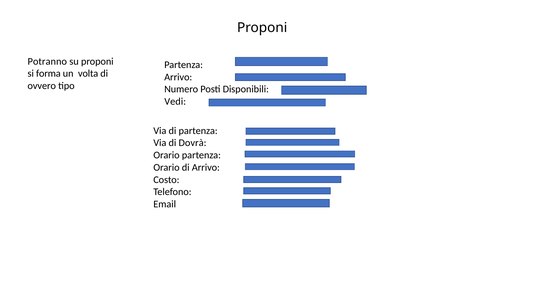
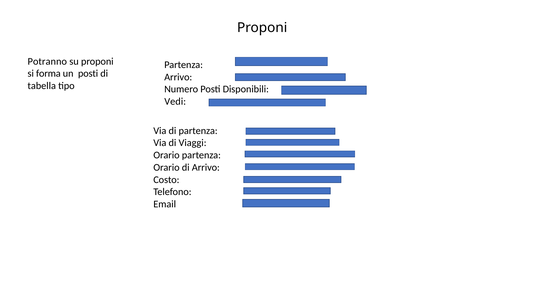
un volta: volta -> posti
ovvero: ovvero -> tabella
Dovrà: Dovrà -> Viaggi
